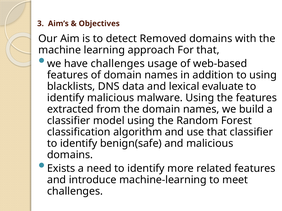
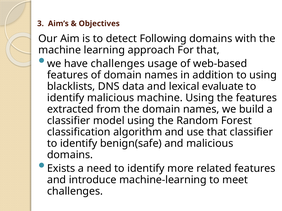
Removed: Removed -> Following
malicious malware: malware -> machine
